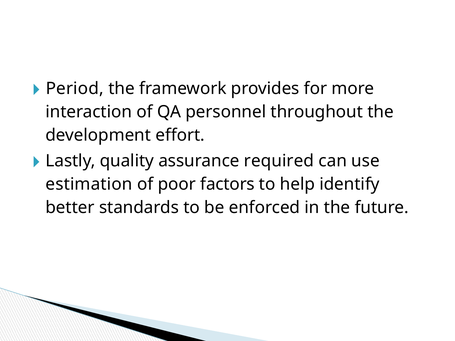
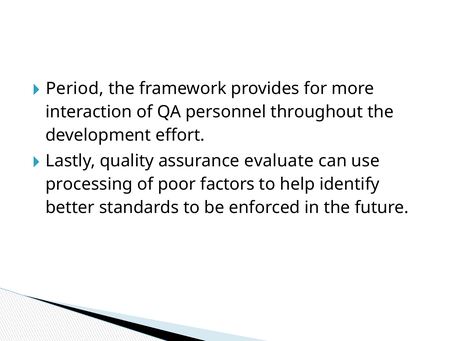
required: required -> evaluate
estimation: estimation -> processing
